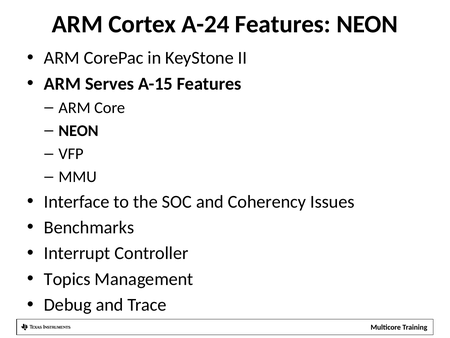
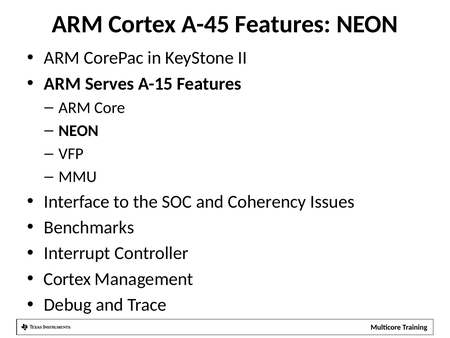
A-24: A-24 -> A-45
Topics at (67, 279): Topics -> Cortex
